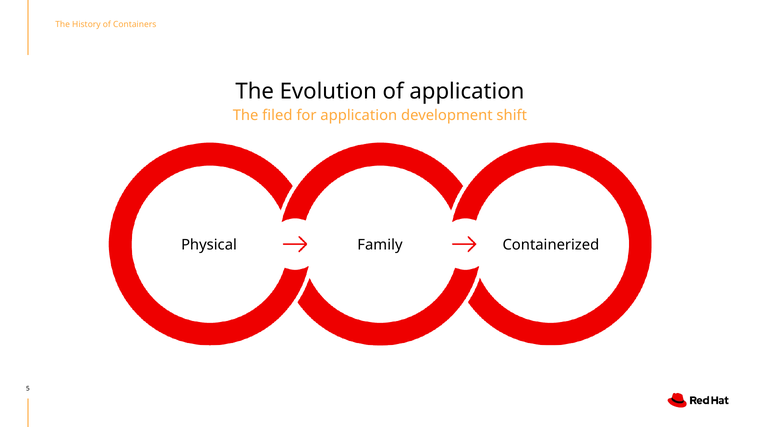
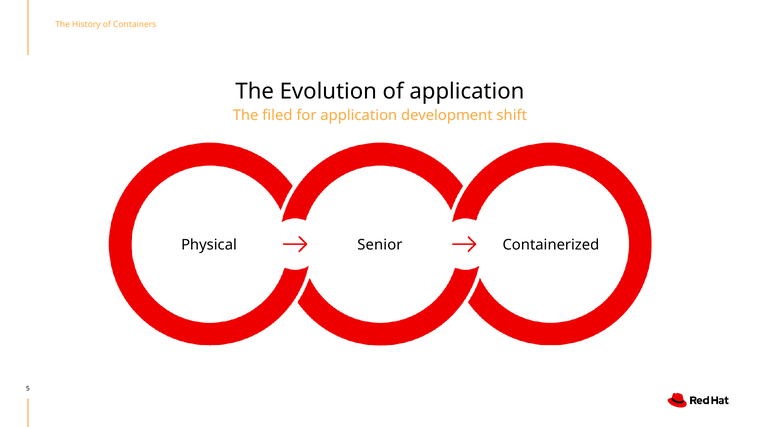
Family: Family -> Senior
